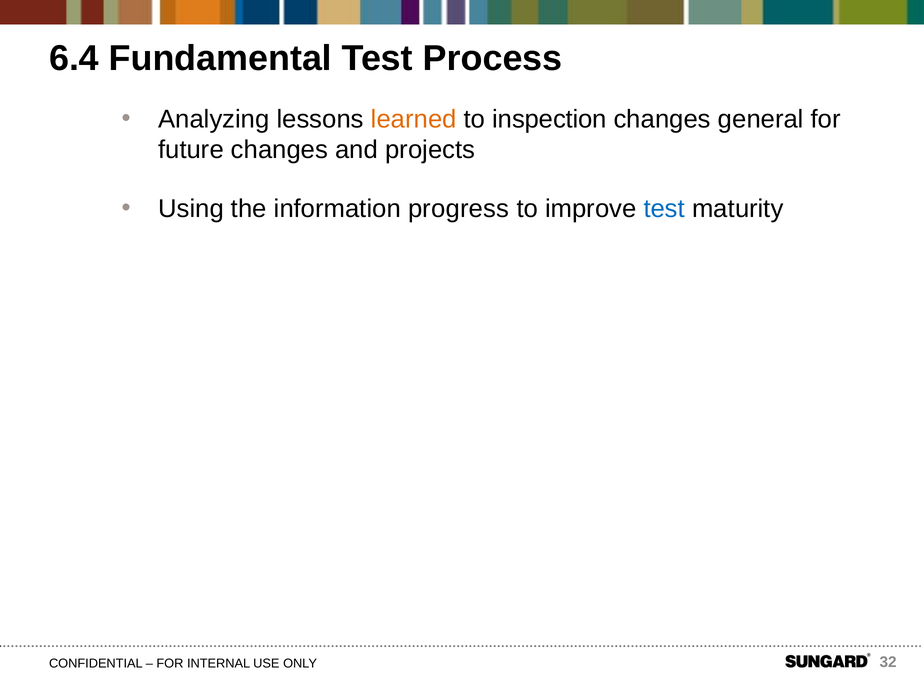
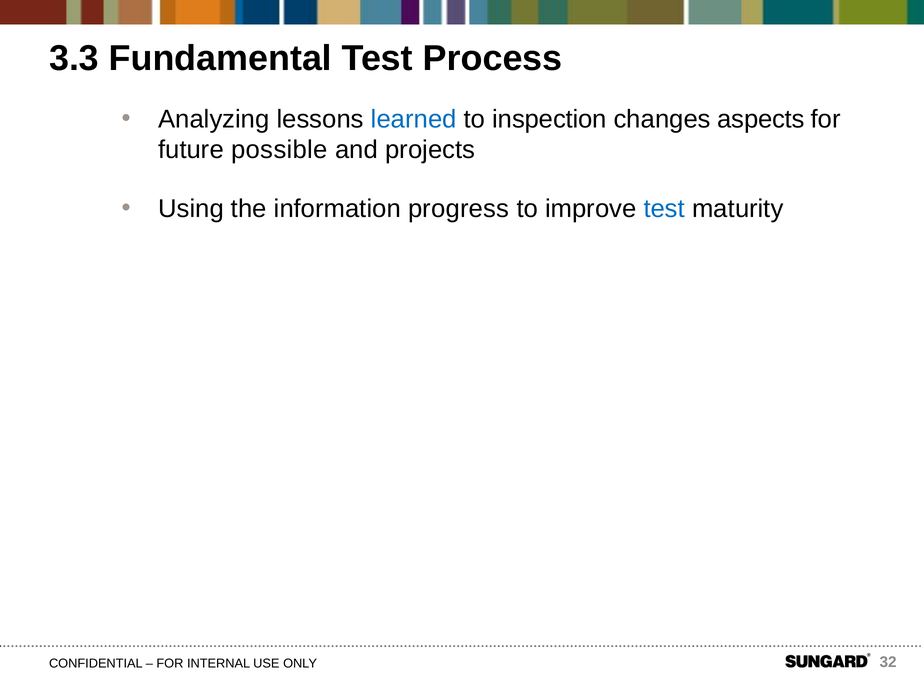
6.4: 6.4 -> 3.3
learned colour: orange -> blue
general: general -> aspects
future changes: changes -> possible
